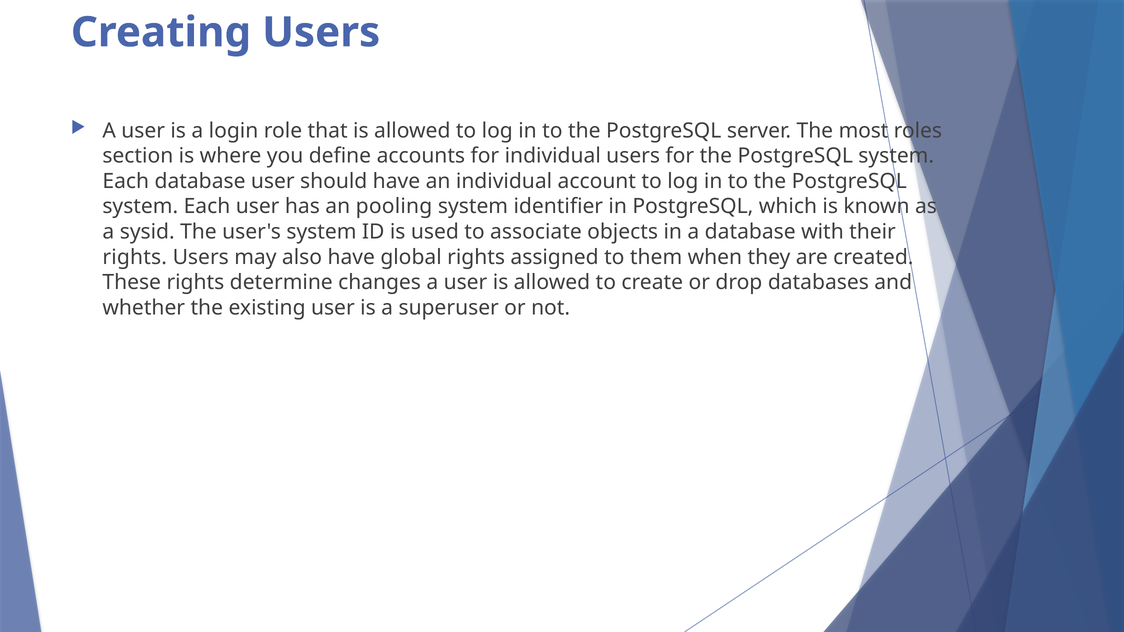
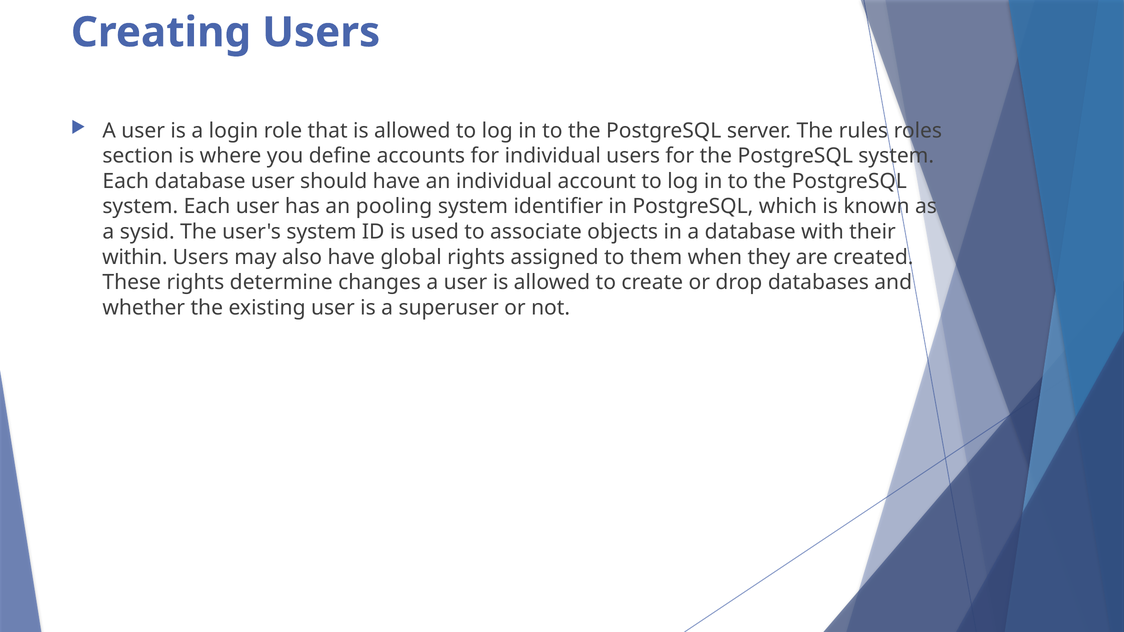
most: most -> rules
rights at (135, 257): rights -> within
